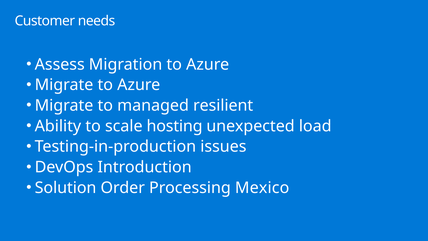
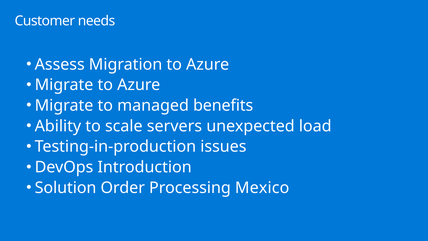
resilient: resilient -> benefits
hosting: hosting -> servers
